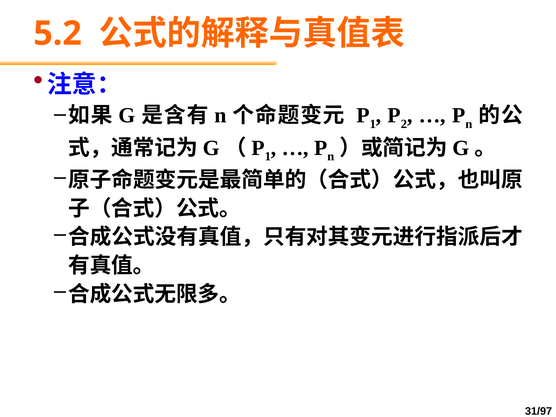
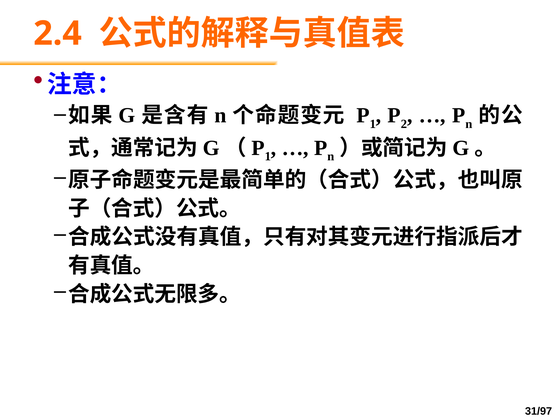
5.2: 5.2 -> 2.4
